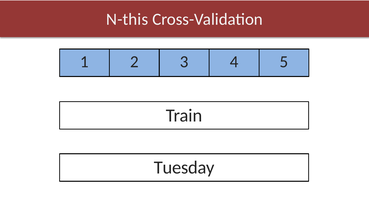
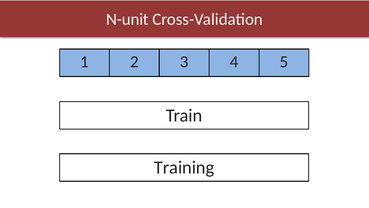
N-this: N-this -> N-unit
Tuesday: Tuesday -> Training
